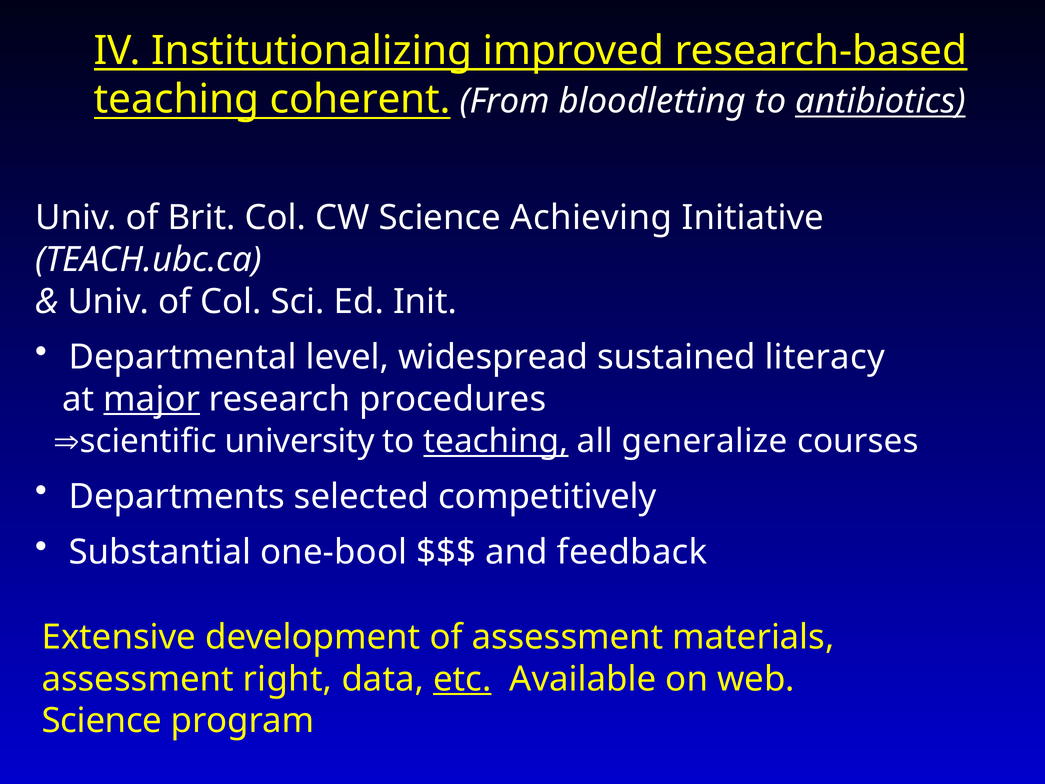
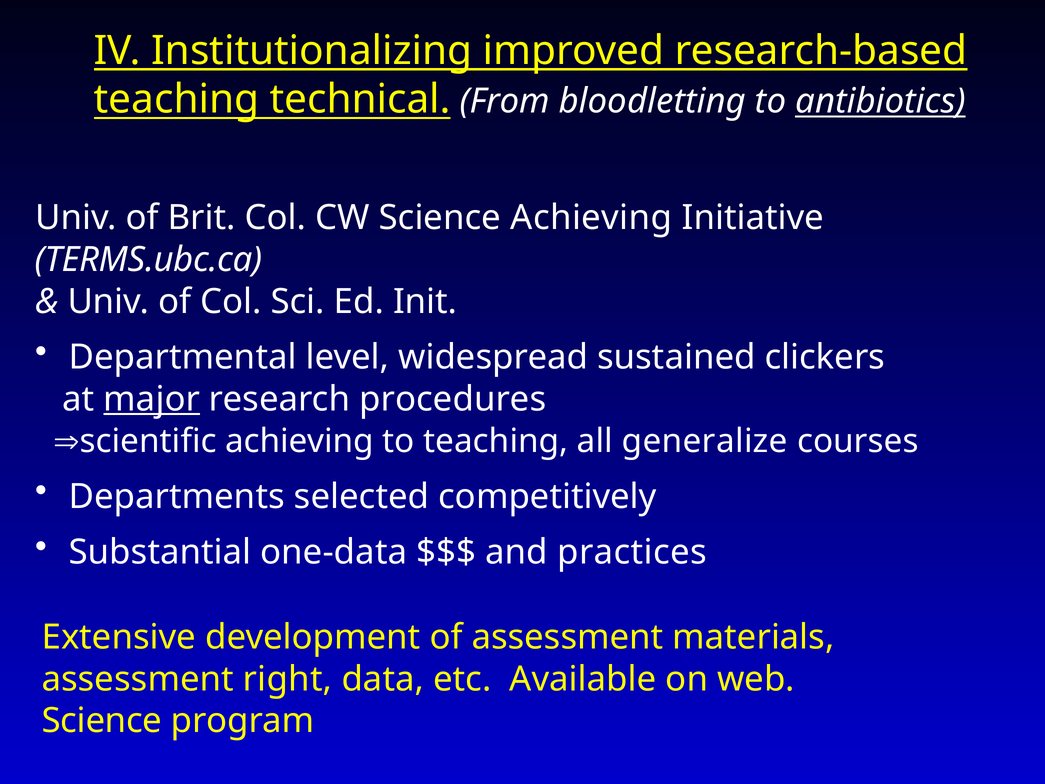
coherent: coherent -> technical
TEACH.ubc.ca: TEACH.ubc.ca -> TERMS.ubc.ca
literacy: literacy -> clickers
scientific university: university -> achieving
teaching at (496, 441) underline: present -> none
one-bool: one-bool -> one-data
feedback: feedback -> practices
etc underline: present -> none
